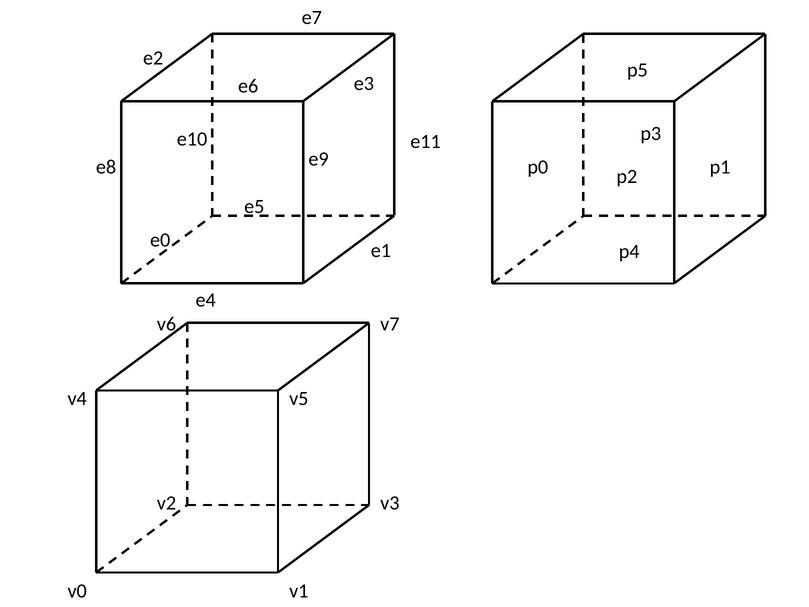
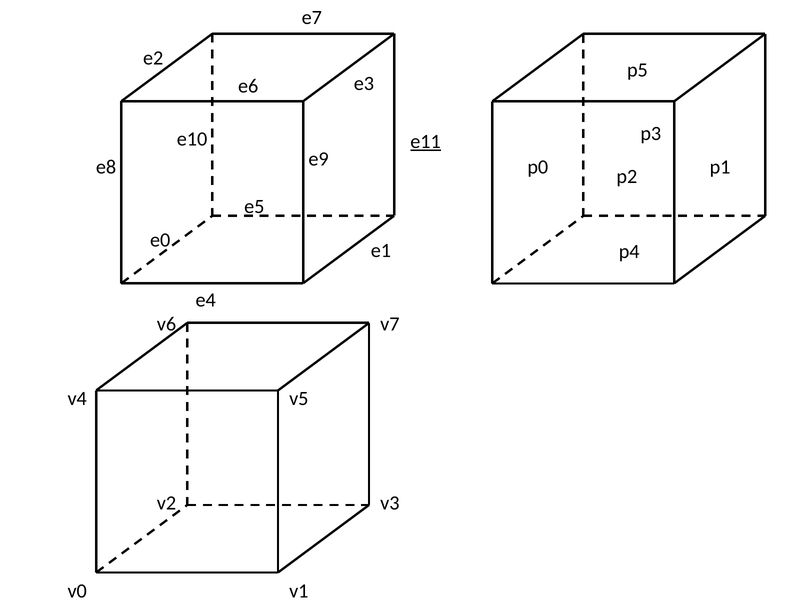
e11 underline: none -> present
